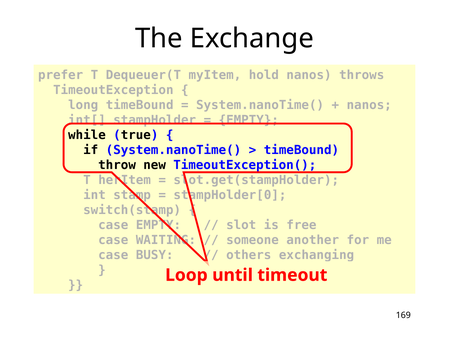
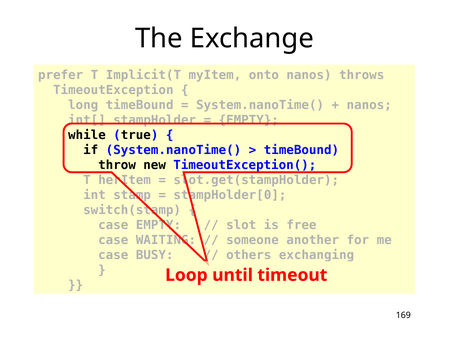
Dequeuer(T: Dequeuer(T -> Implicit(T
hold: hold -> onto
